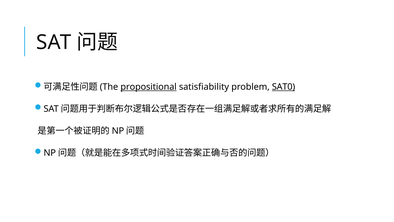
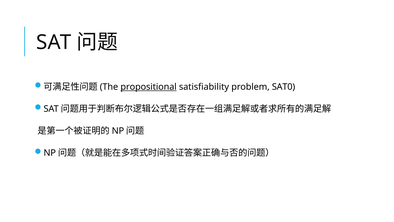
SAT0 underline: present -> none
